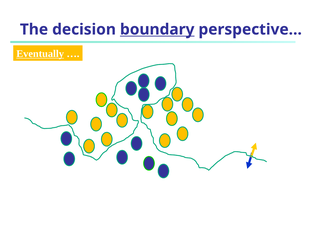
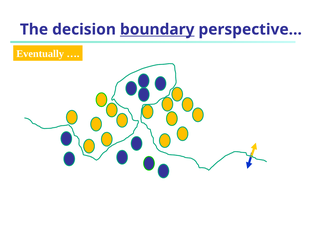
Eventually underline: present -> none
